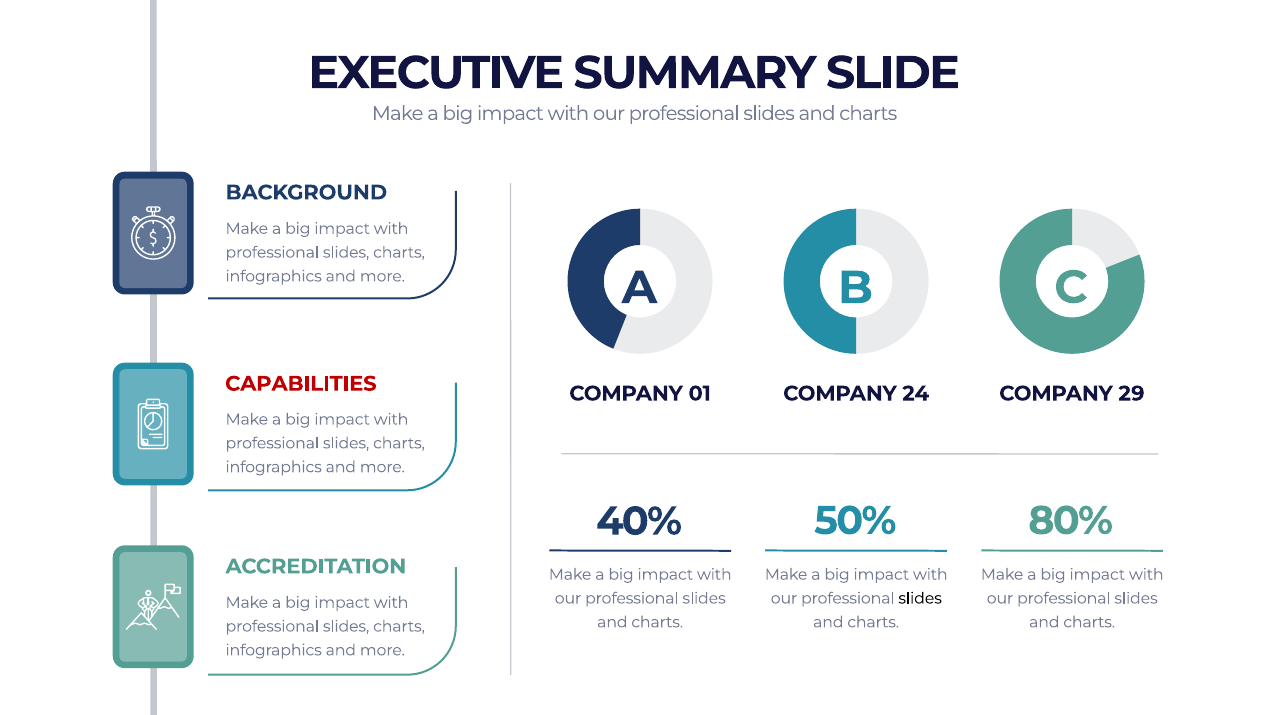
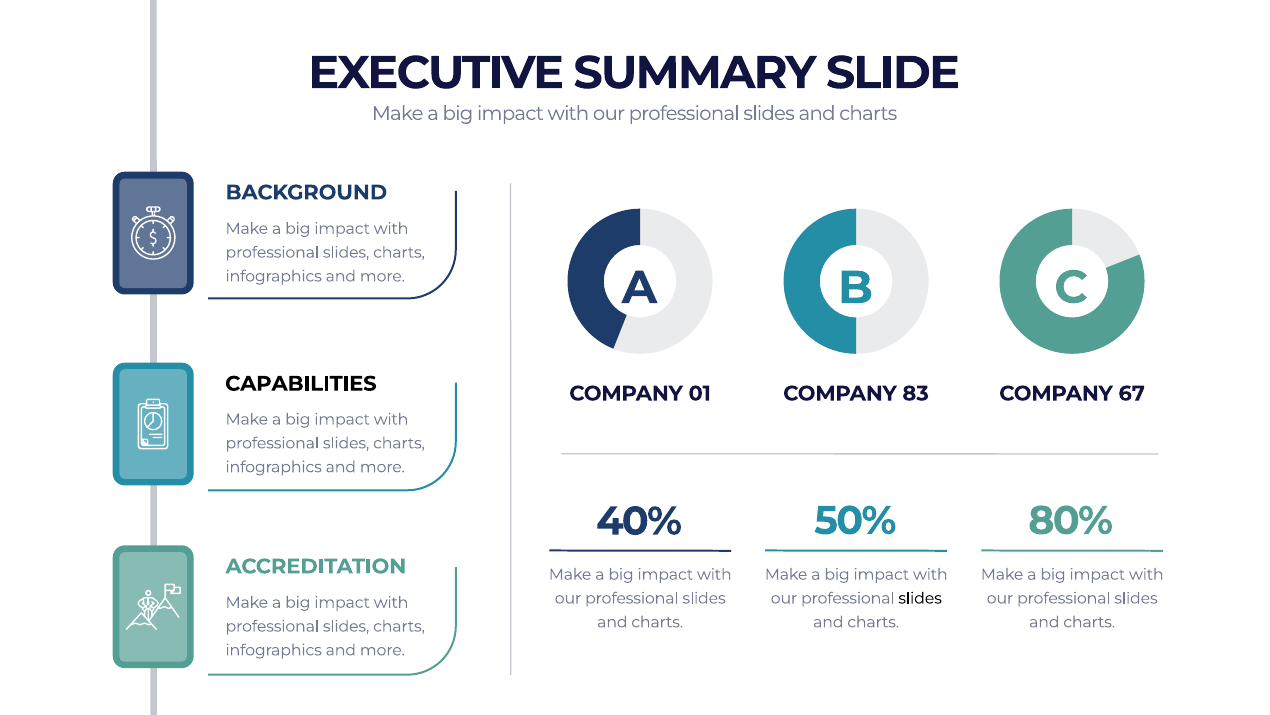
CAPABILITIES colour: red -> black
24: 24 -> 83
29: 29 -> 67
